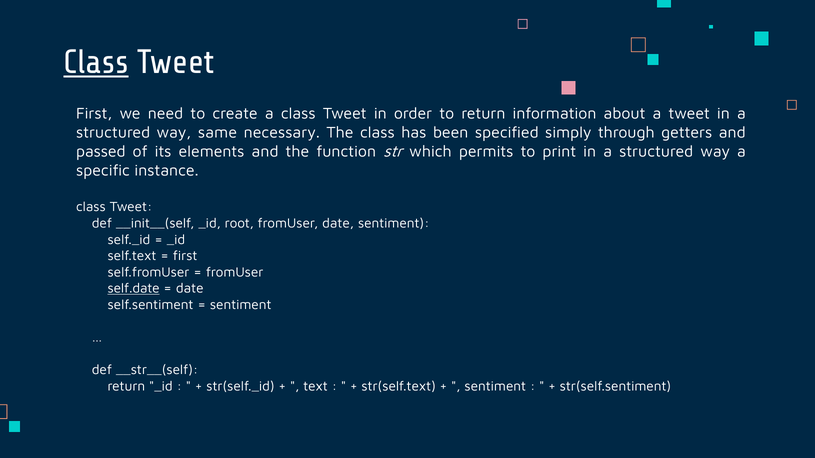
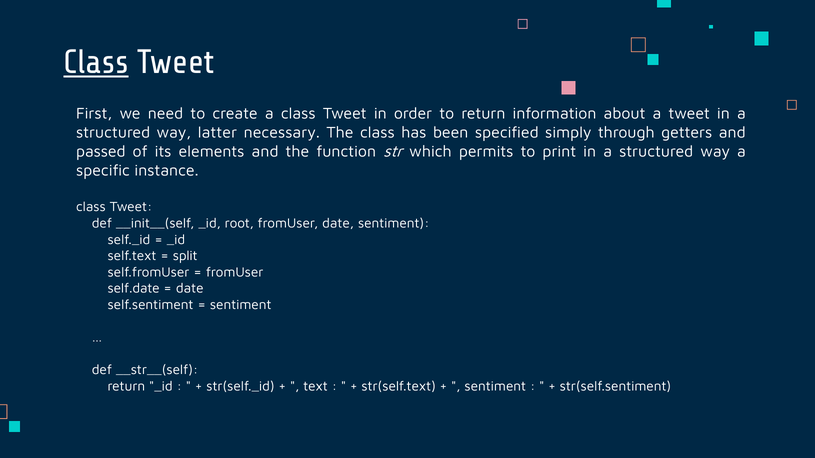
same: same -> latter
first at (185, 256): first -> split
self.date underline: present -> none
